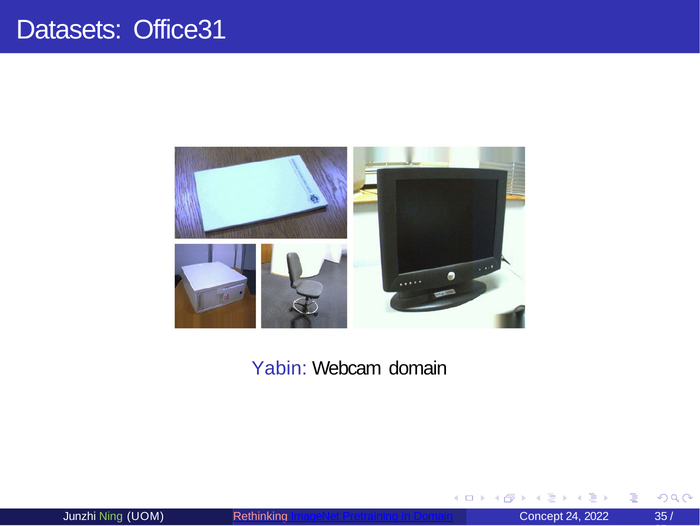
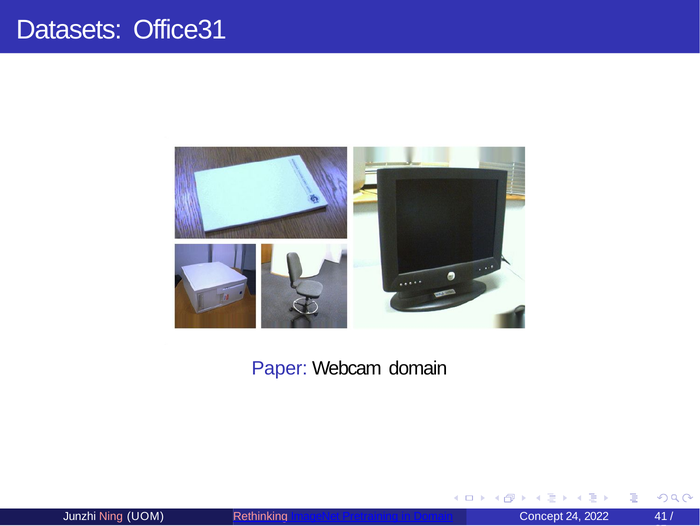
Yabin: Yabin -> Paper
Ning colour: light green -> pink
2022 35: 35 -> 41
